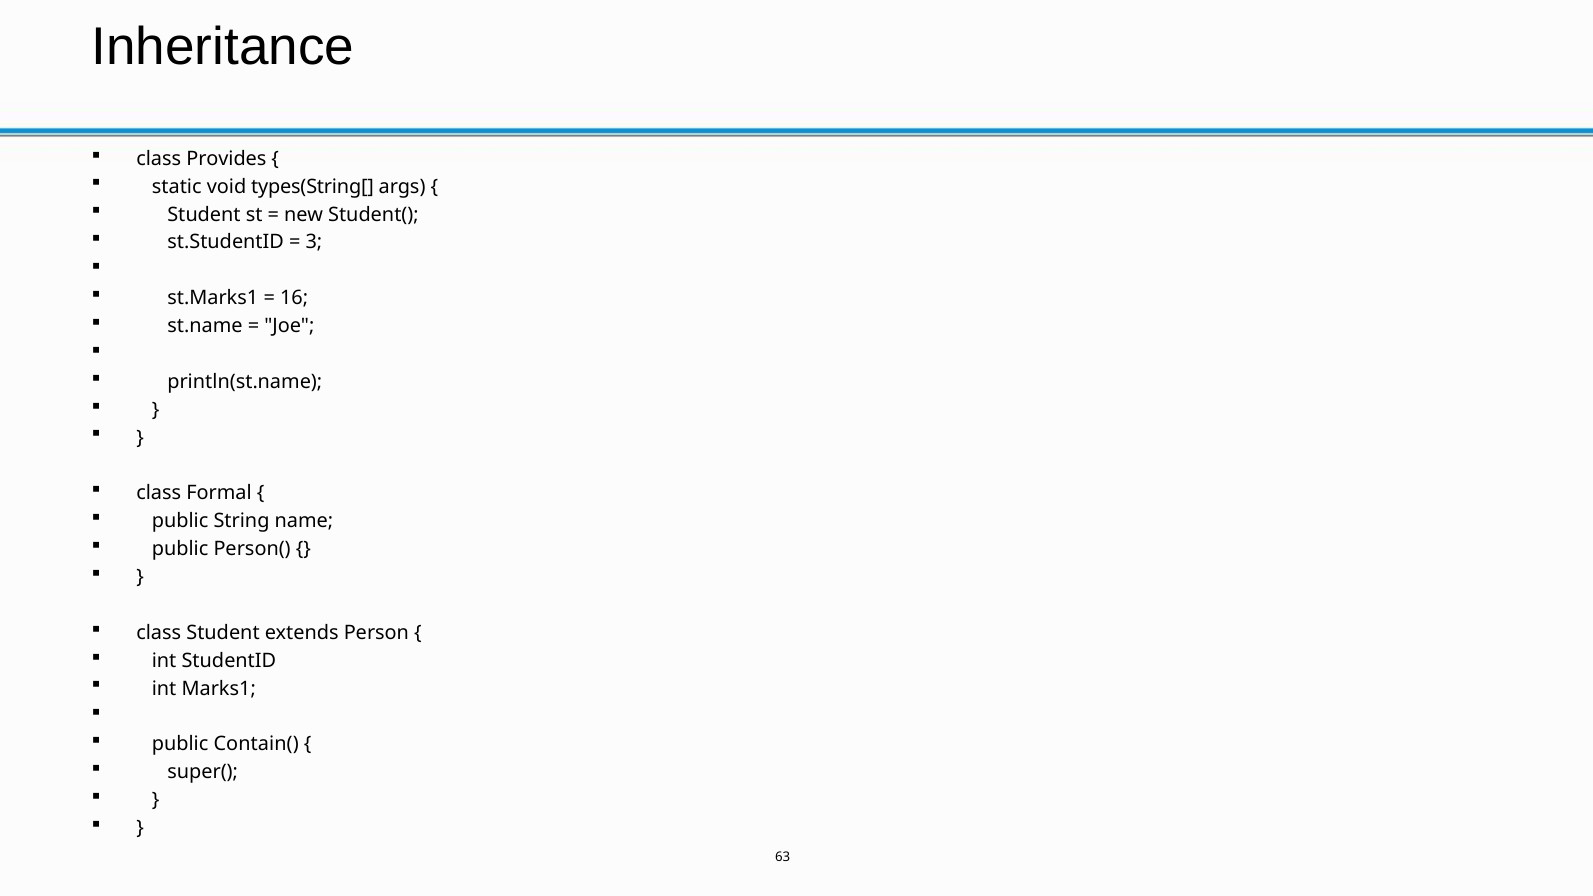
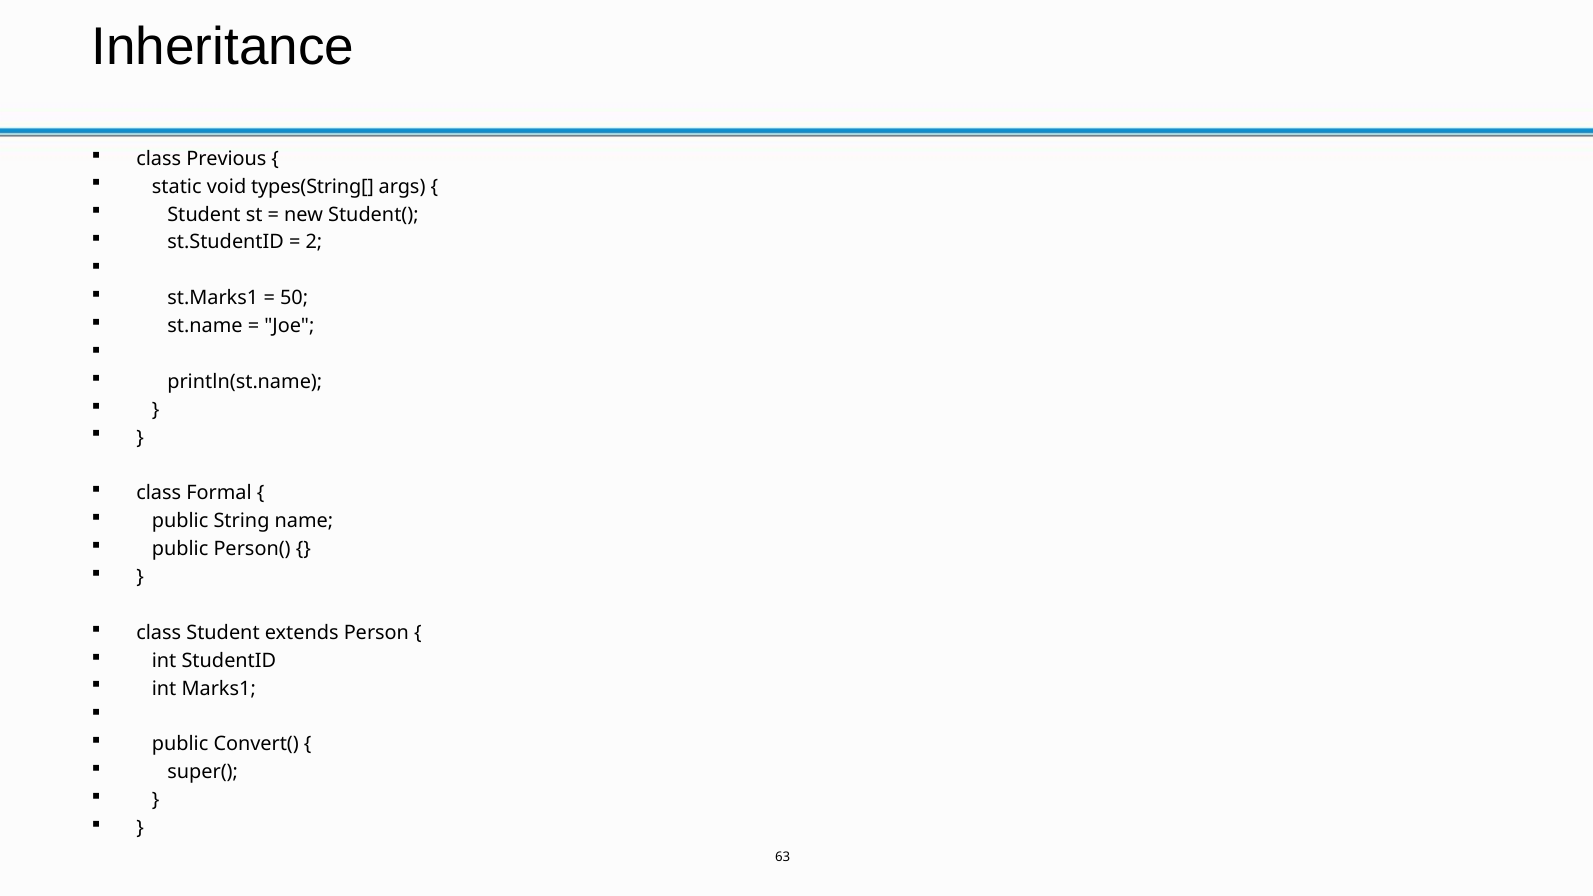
Provides: Provides -> Previous
3: 3 -> 2
16: 16 -> 50
Contain(: Contain( -> Convert(
